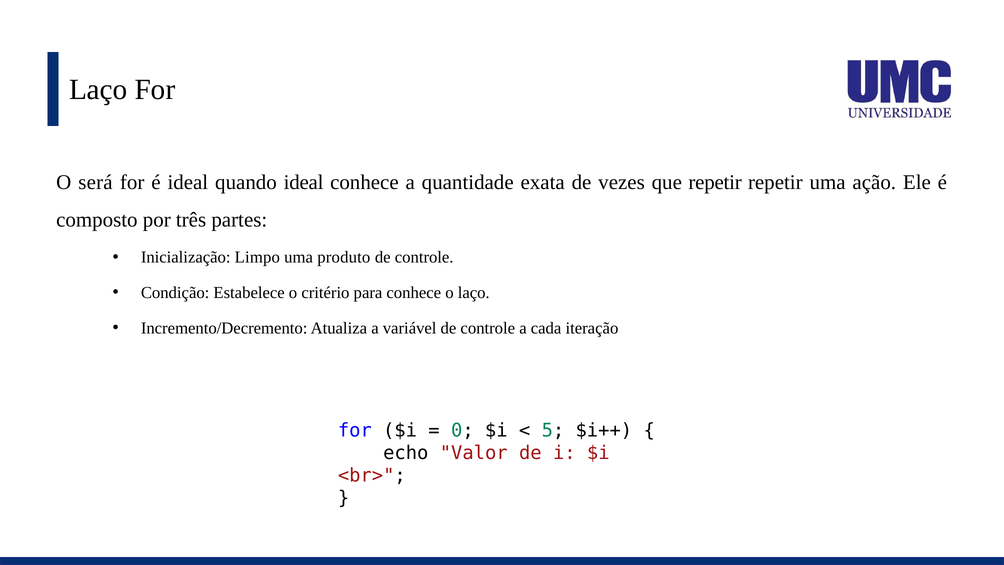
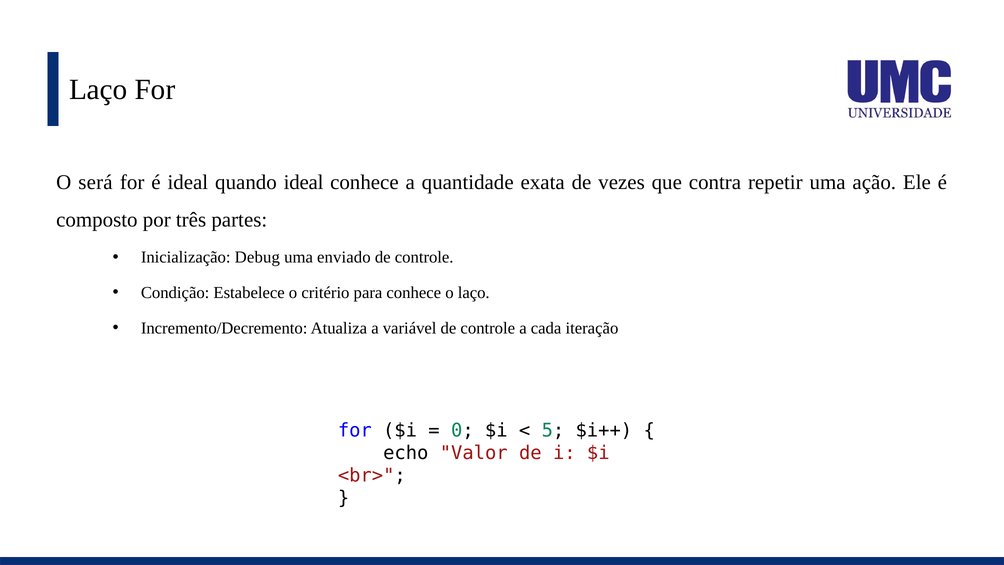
que repetir: repetir -> contra
Limpo: Limpo -> Debug
produto: produto -> enviado
